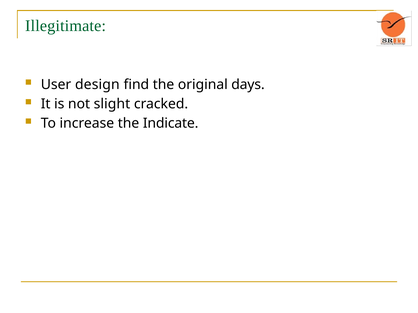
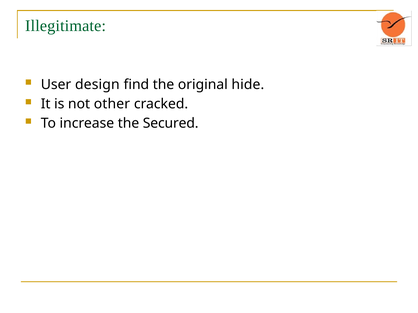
days: days -> hide
slight: slight -> other
Indicate: Indicate -> Secured
